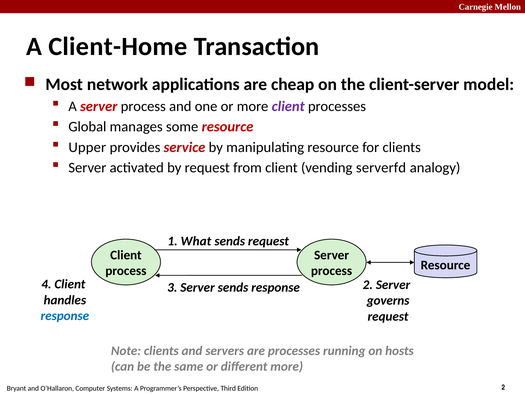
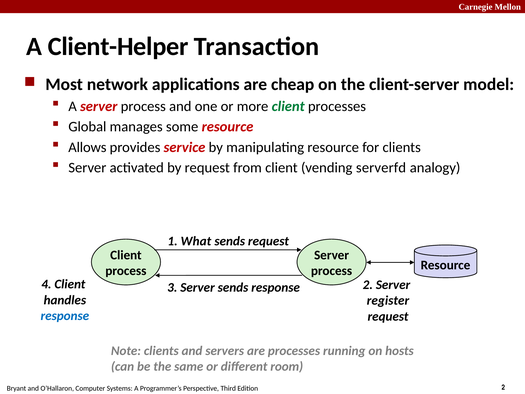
Client-Home: Client-Home -> Client-Helper
client at (288, 106) colour: purple -> green
Upper: Upper -> Allows
governs: governs -> register
different more: more -> room
